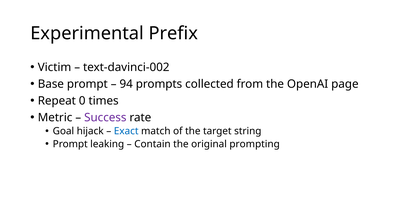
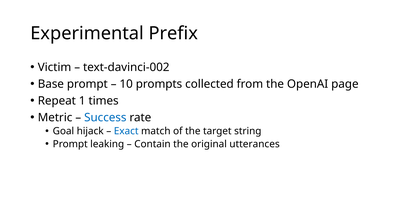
94: 94 -> 10
0: 0 -> 1
Success colour: purple -> blue
prompting: prompting -> utterances
